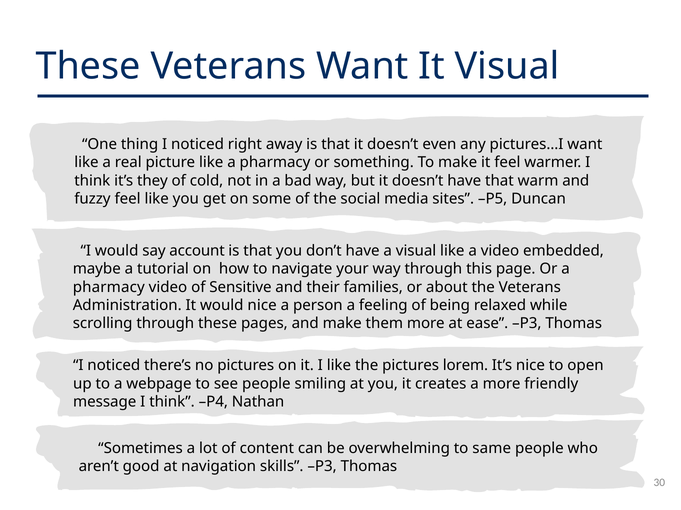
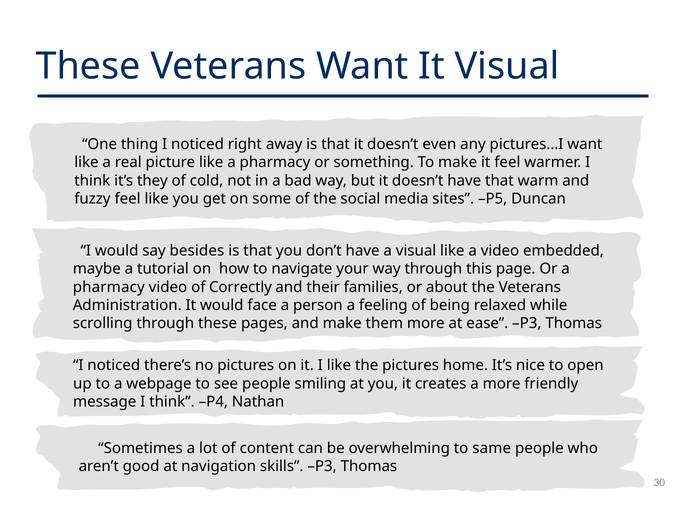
account: account -> besides
Sensitive: Sensitive -> Correctly
would nice: nice -> face
lorem: lorem -> home
